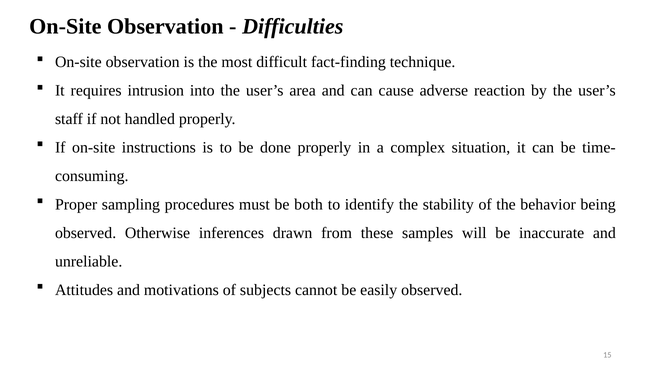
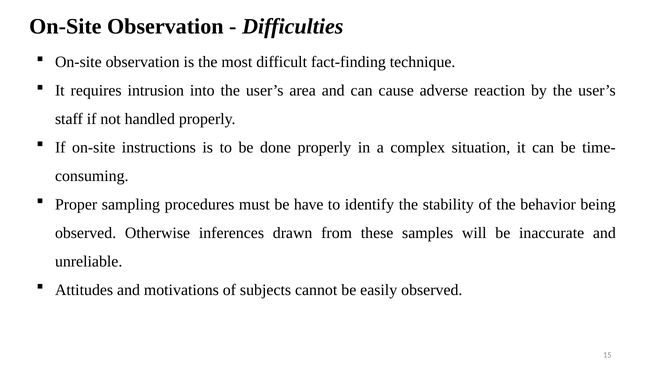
both: both -> have
